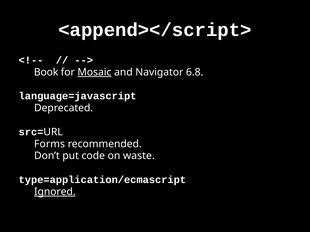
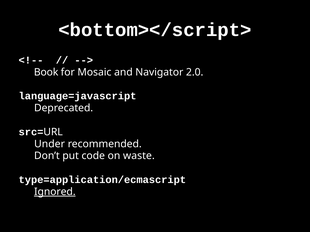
<append></script>: <append></script> -> <bottom></script>
Mosaic underline: present -> none
6.8: 6.8 -> 2.0
Forms: Forms -> Under
